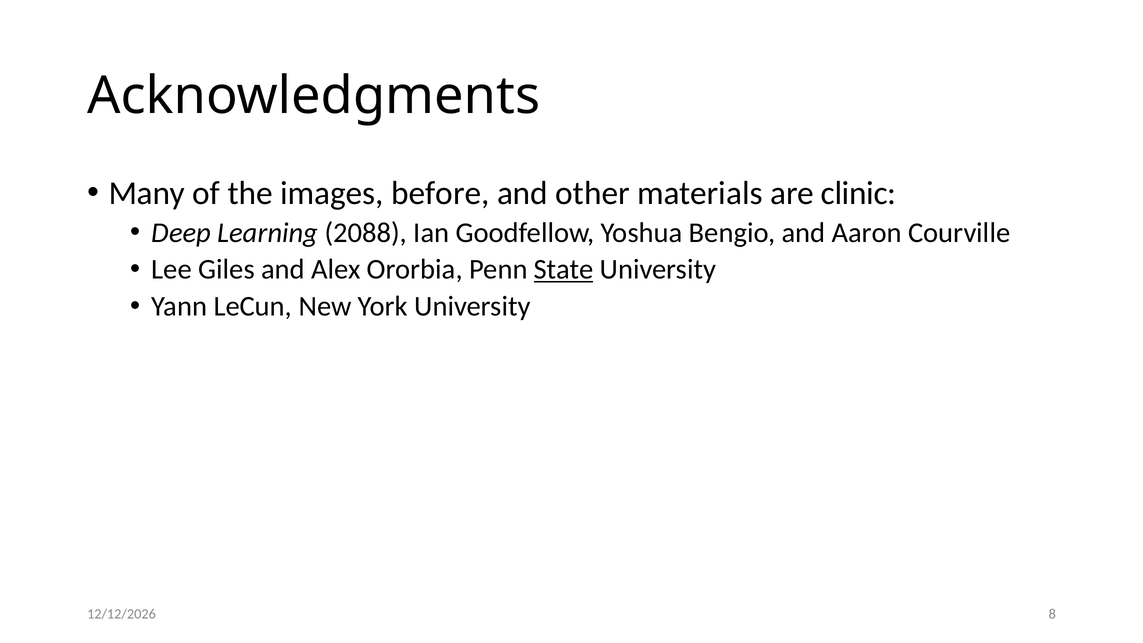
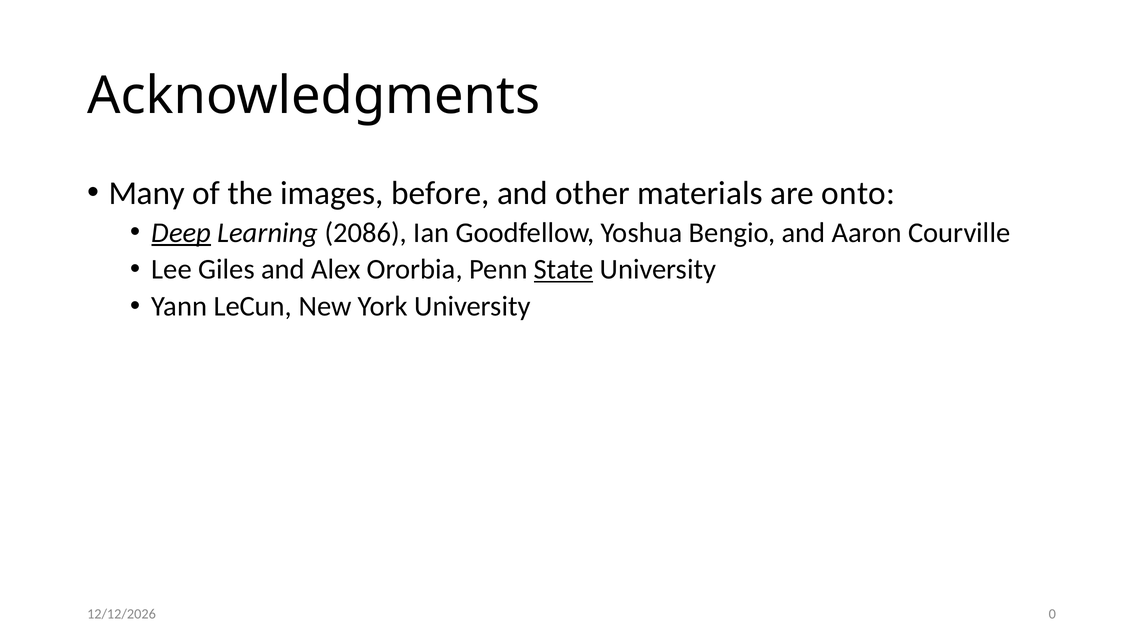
clinic: clinic -> onto
Deep underline: none -> present
2088: 2088 -> 2086
8: 8 -> 0
